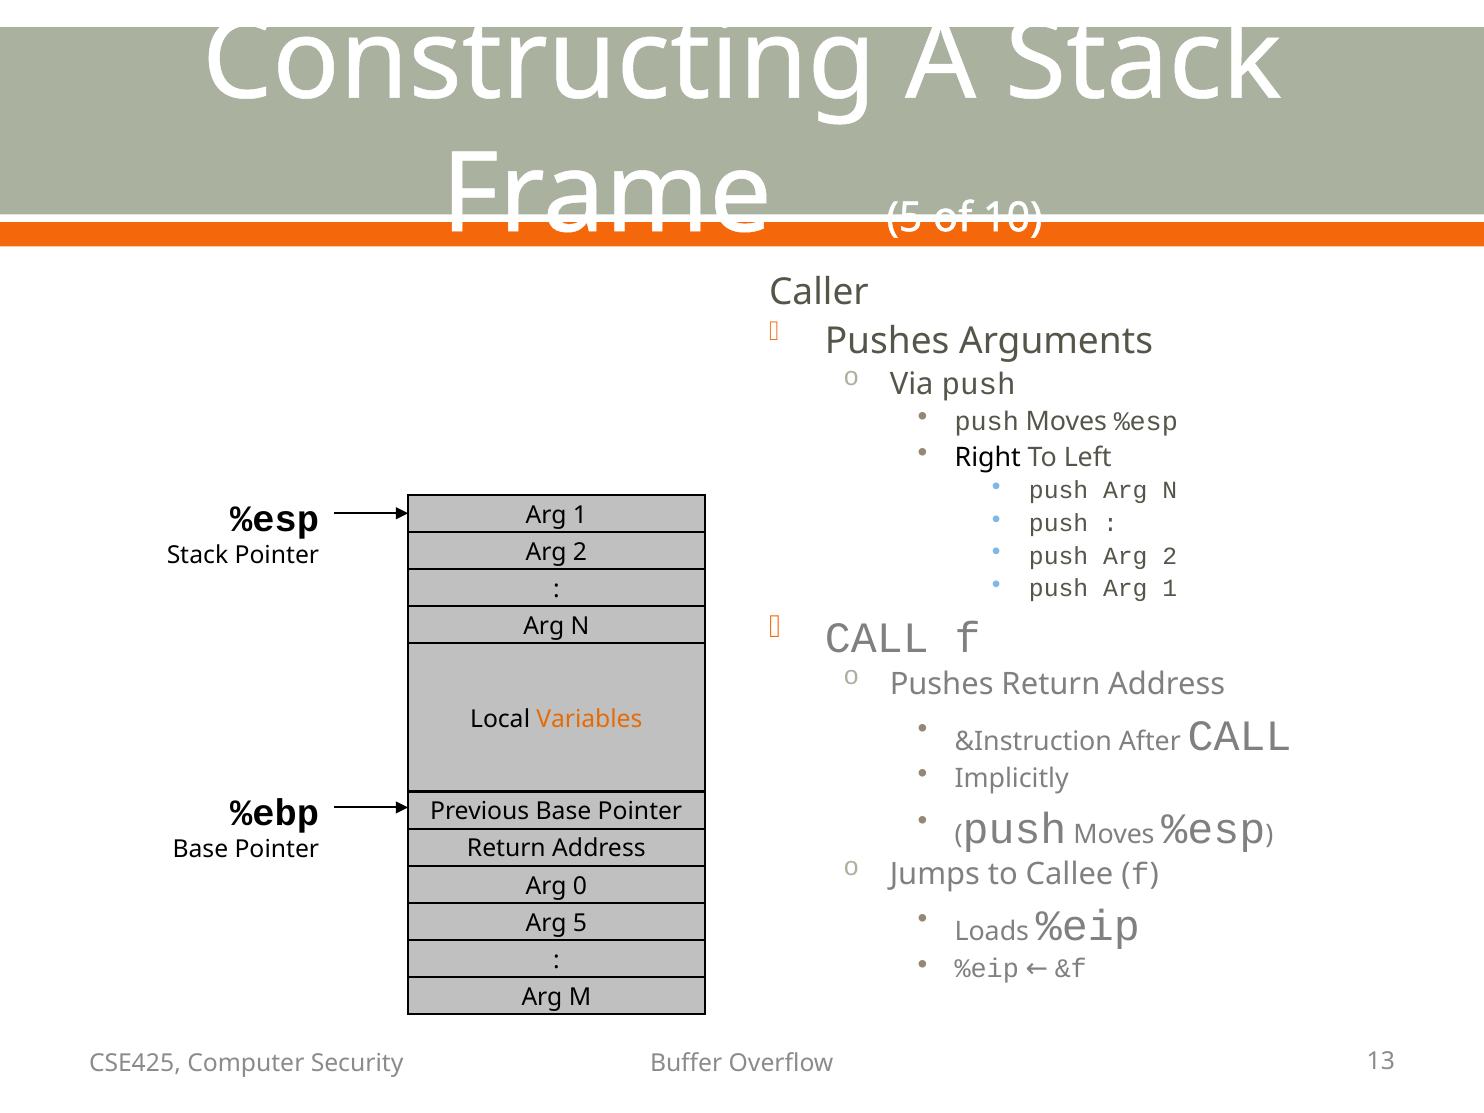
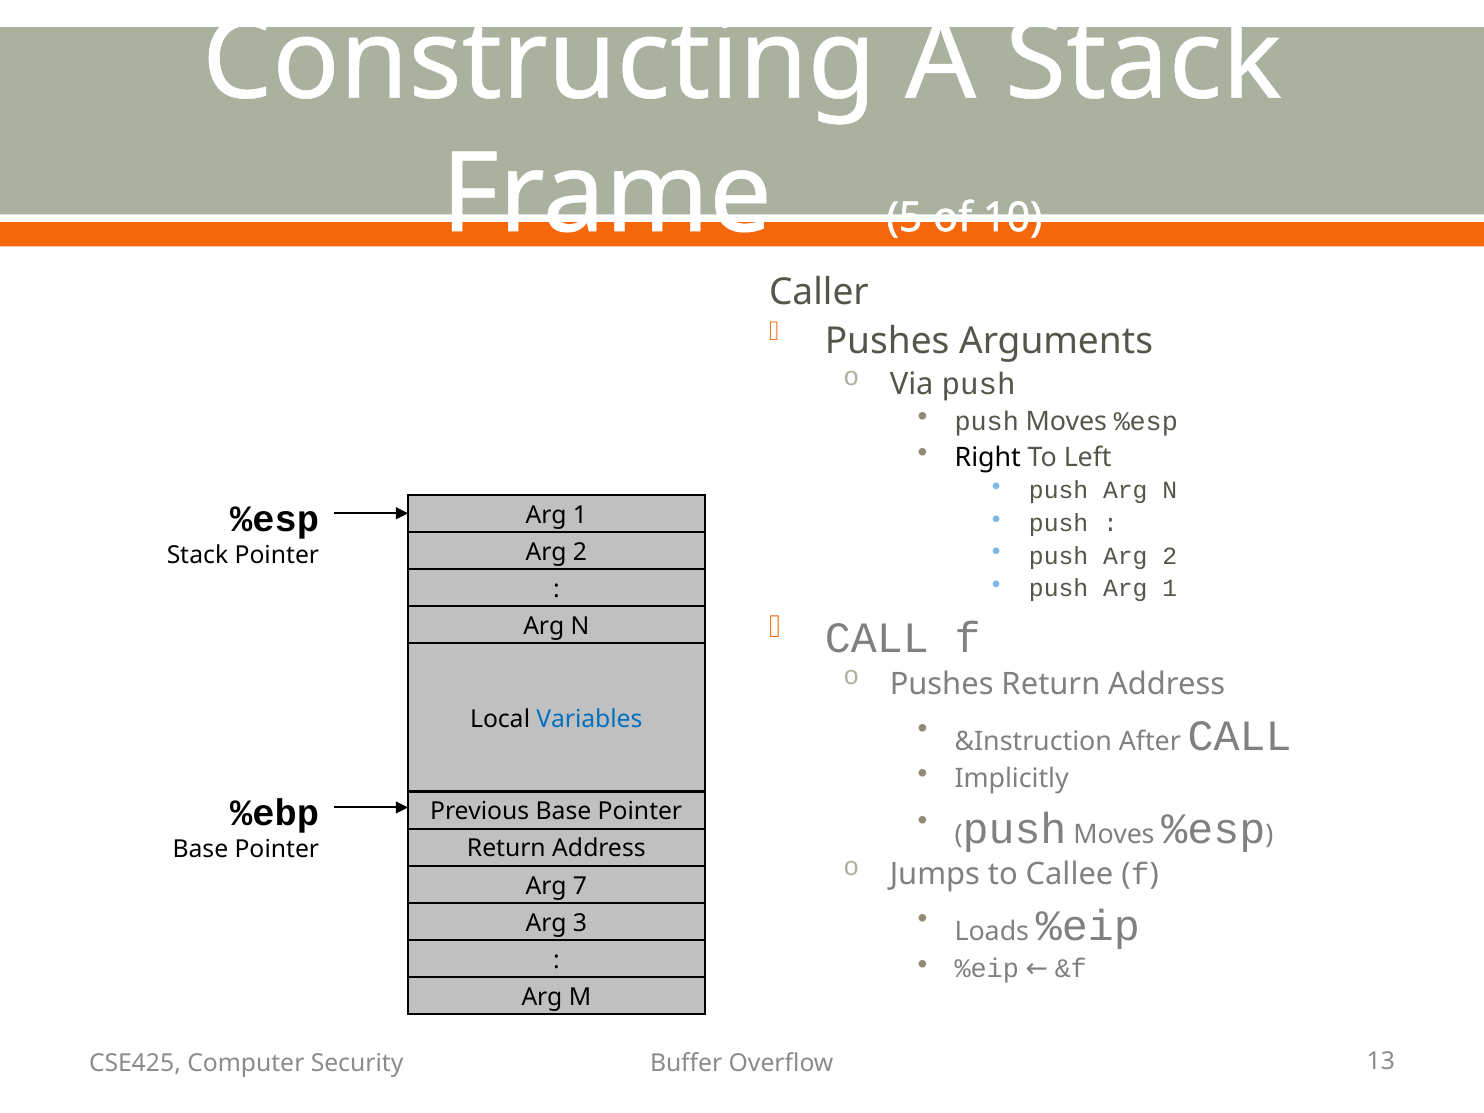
Variables colour: orange -> blue
0: 0 -> 7
Arg 5: 5 -> 3
